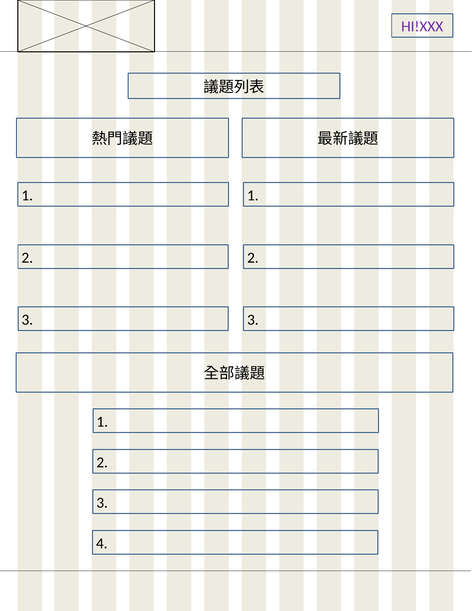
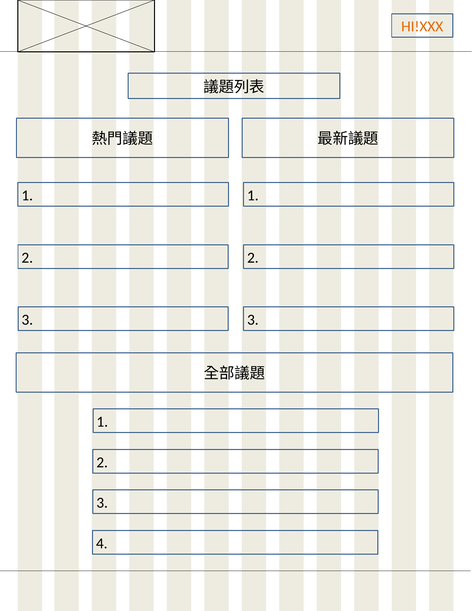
HI!XXX colour: purple -> orange
